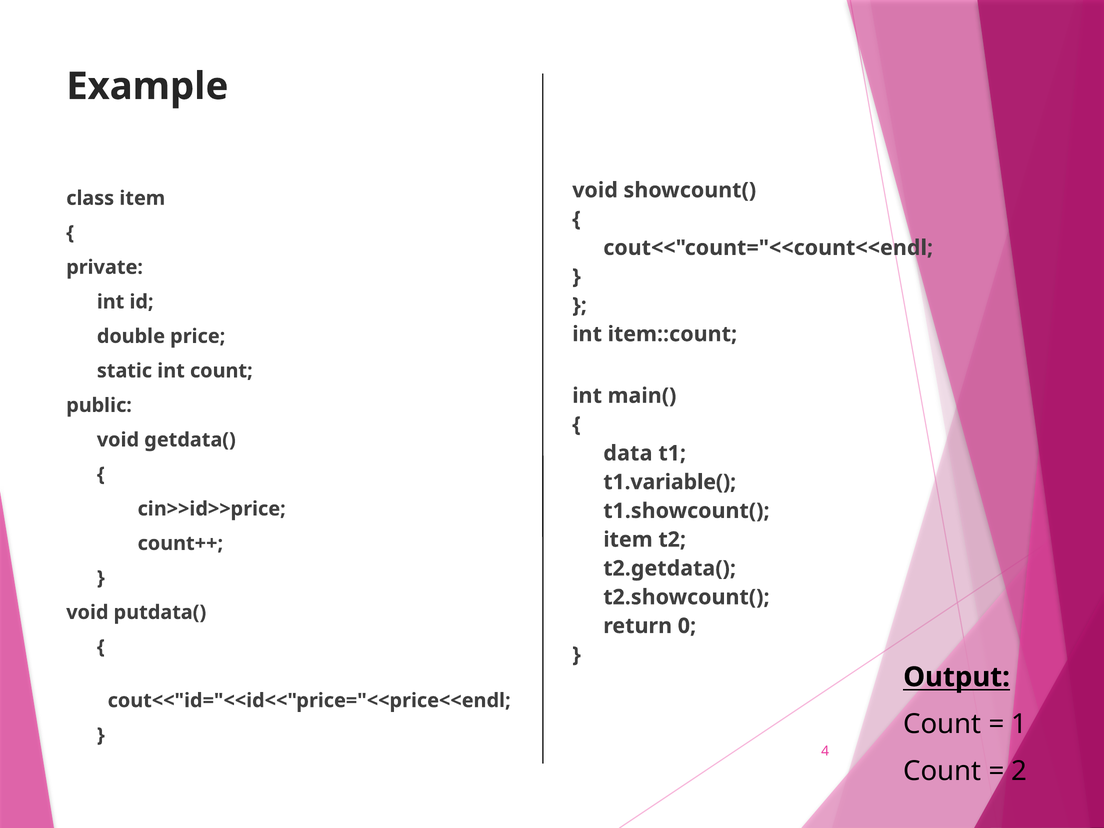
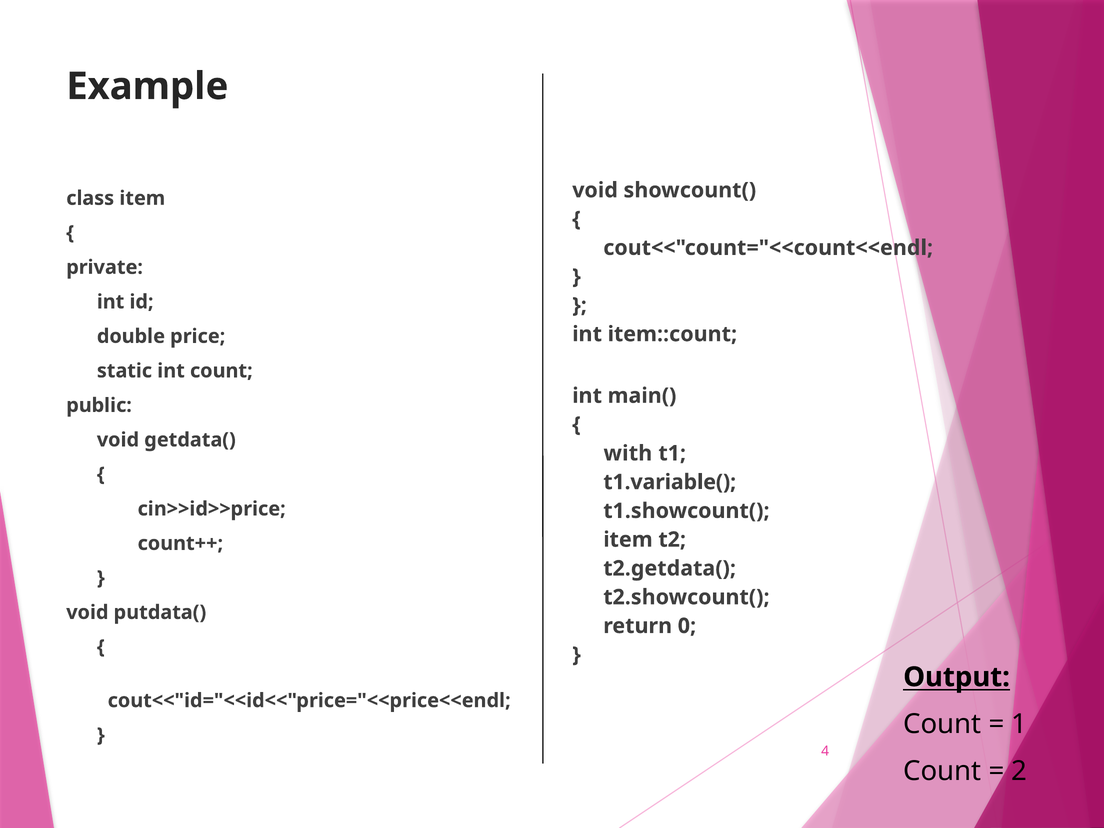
data: data -> with
